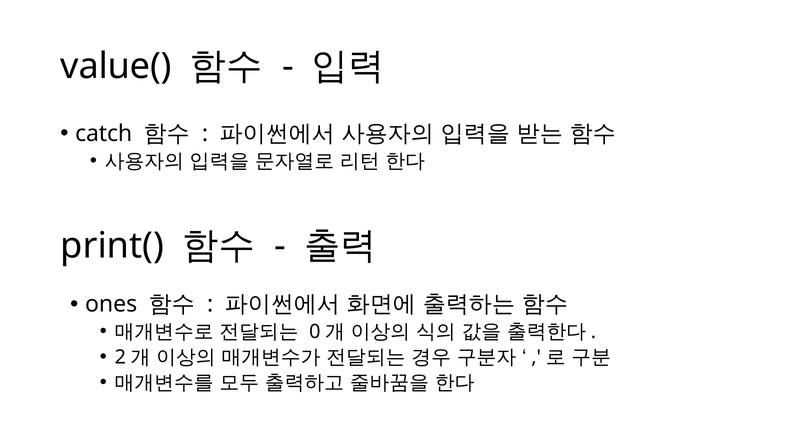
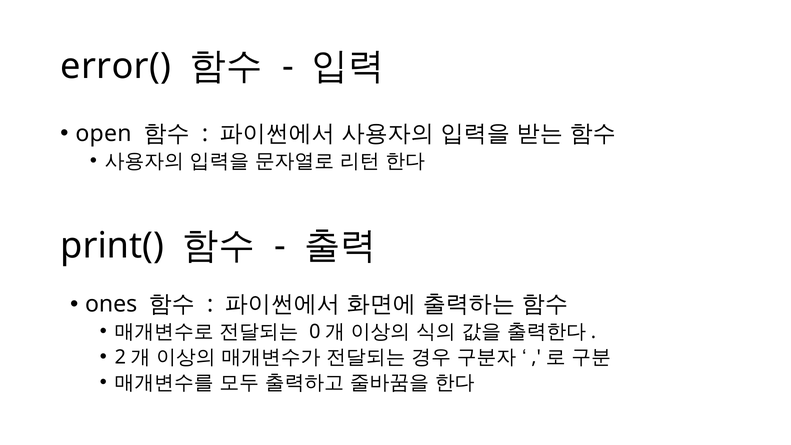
value(: value( -> error(
catch: catch -> open
